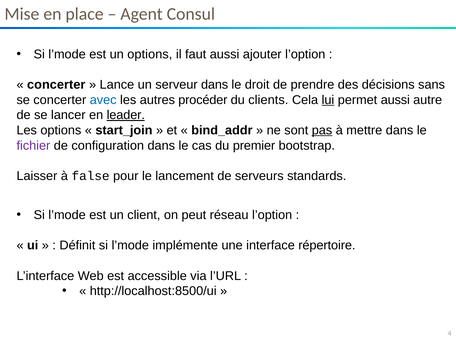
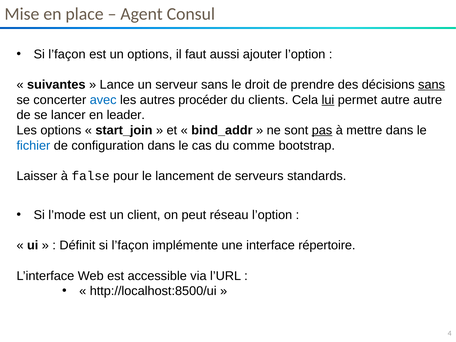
l’mode at (67, 54): l’mode -> l’façon
concerter at (56, 85): concerter -> suivantes
serveur dans: dans -> sans
sans at (432, 85) underline: none -> present
permet aussi: aussi -> autre
leader underline: present -> none
fichier colour: purple -> blue
premier: premier -> comme
Définit si l’mode: l’mode -> l’façon
